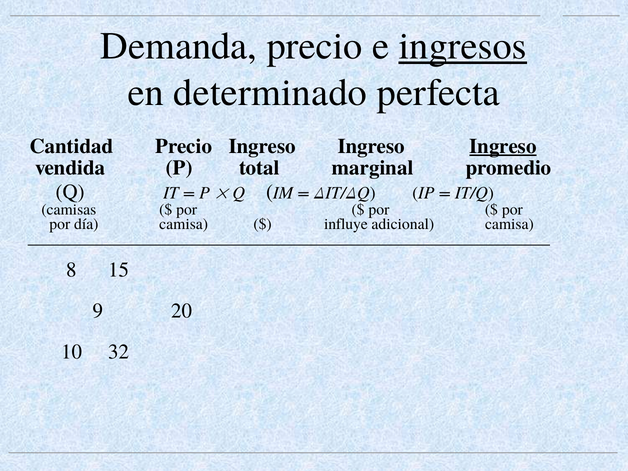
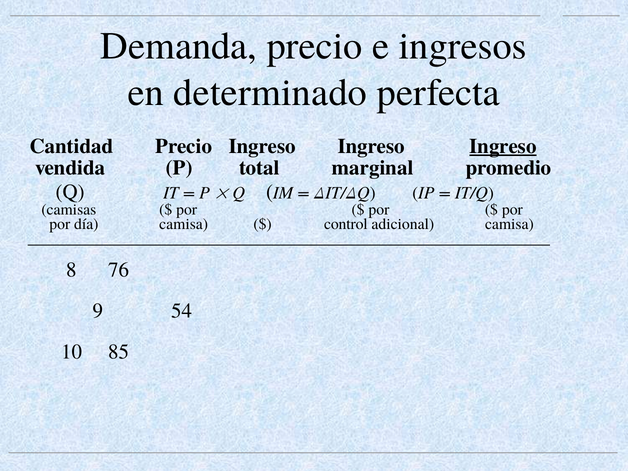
ingresos underline: present -> none
influye: influye -> control
15: 15 -> 76
20: 20 -> 54
32: 32 -> 85
